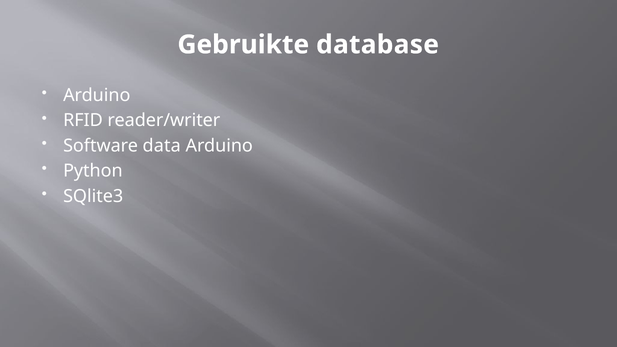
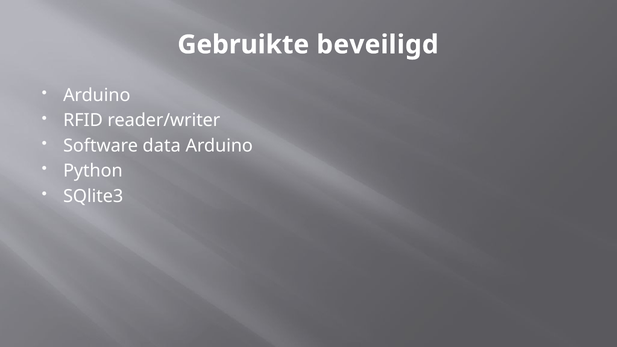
database: database -> beveiligd
